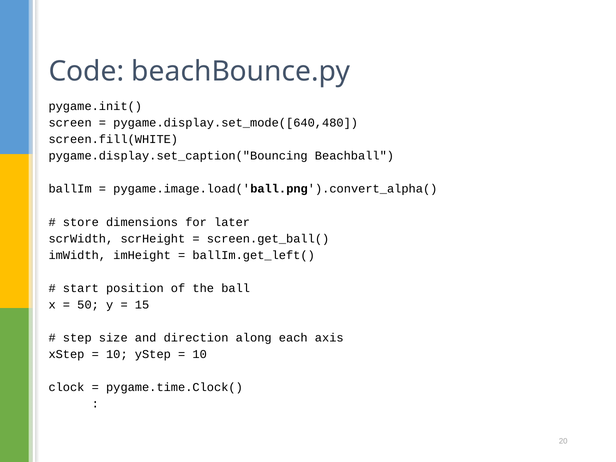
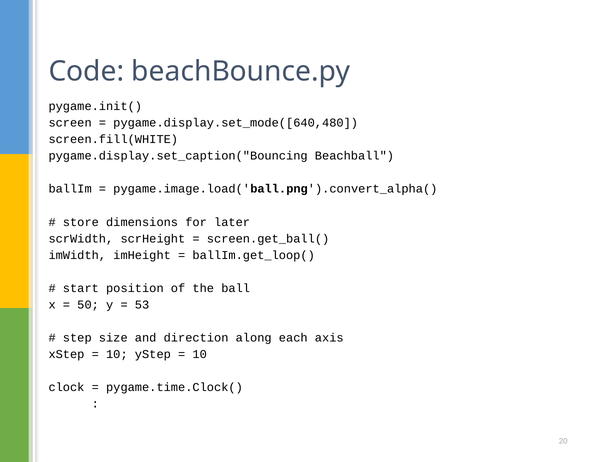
ballIm.get_left(: ballIm.get_left( -> ballIm.get_loop(
15: 15 -> 53
